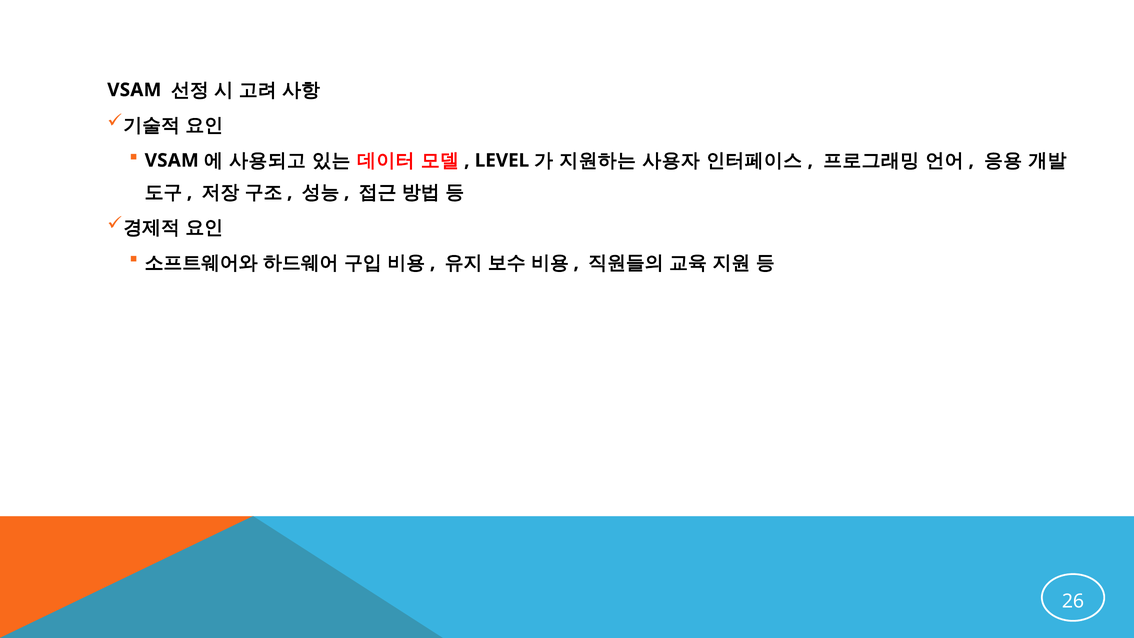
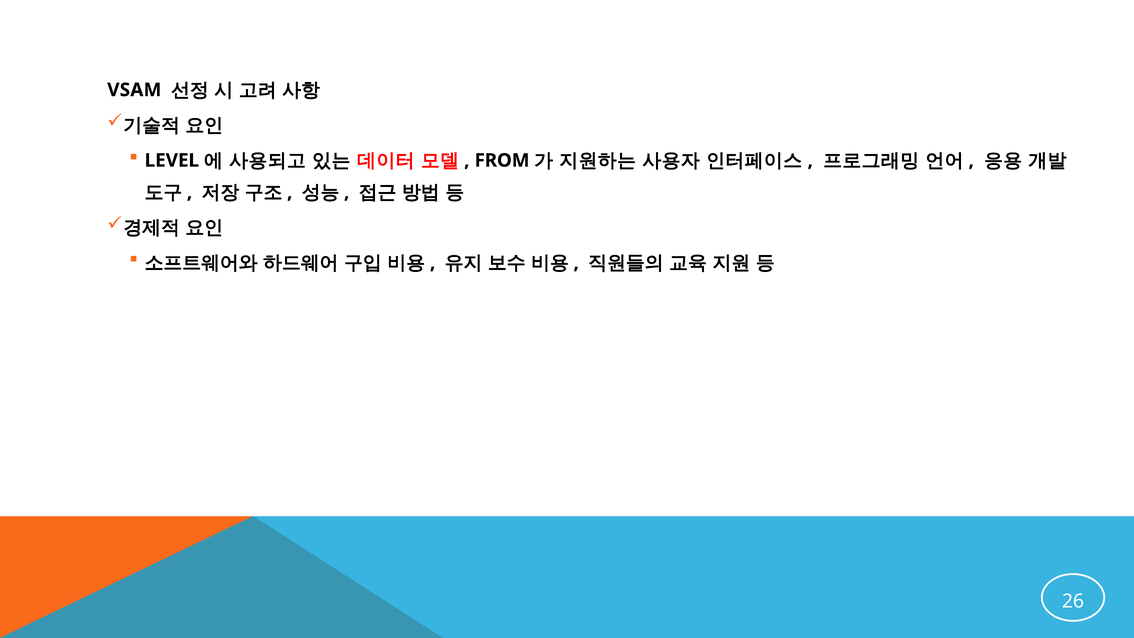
VSAM at (172, 160): VSAM -> LEVEL
LEVEL: LEVEL -> FROM
